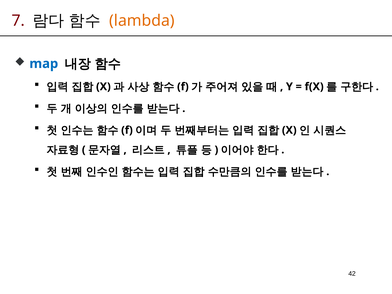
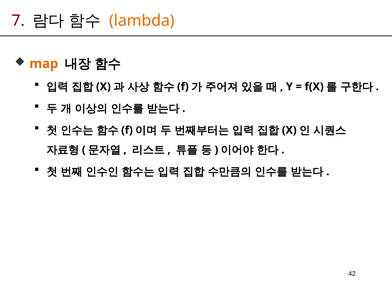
map colour: blue -> orange
